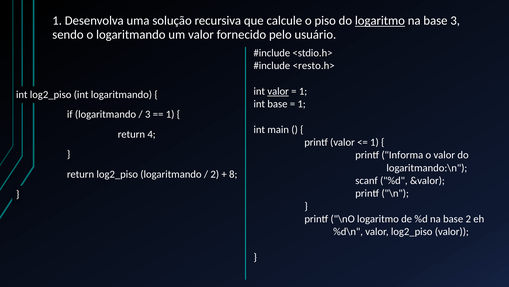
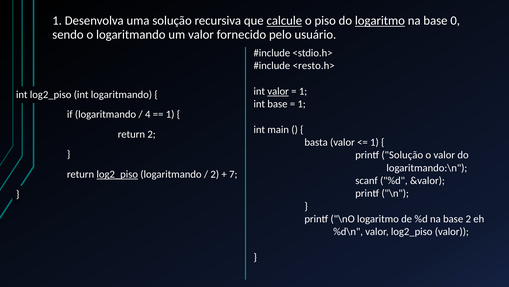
calcule underline: none -> present
base 3: 3 -> 0
3 at (148, 114): 3 -> 4
return 4: 4 -> 2
printf at (316, 142): printf -> basta
printf Informa: Informa -> Solução
log2_piso at (117, 174) underline: none -> present
8: 8 -> 7
